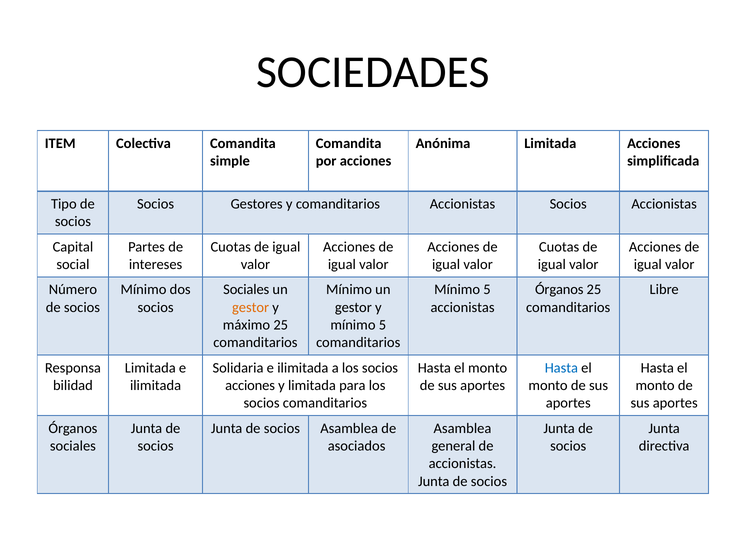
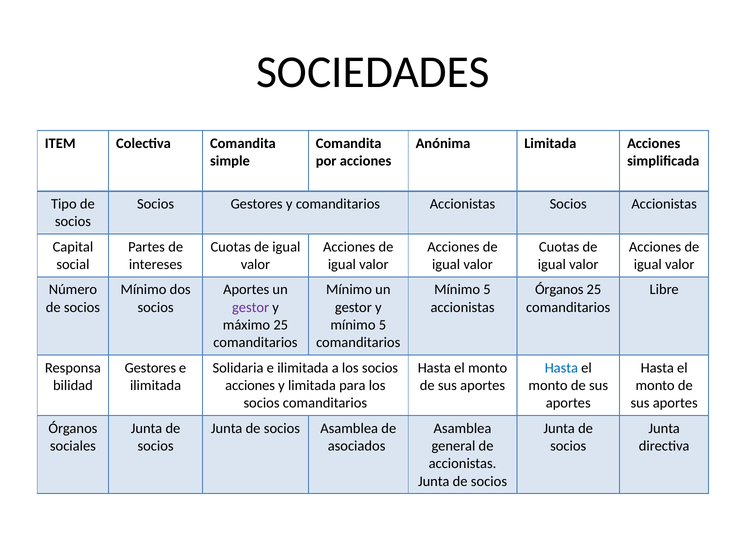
Sociales at (246, 289): Sociales -> Aportes
gestor at (251, 307) colour: orange -> purple
Limitada at (150, 367): Limitada -> Gestores
